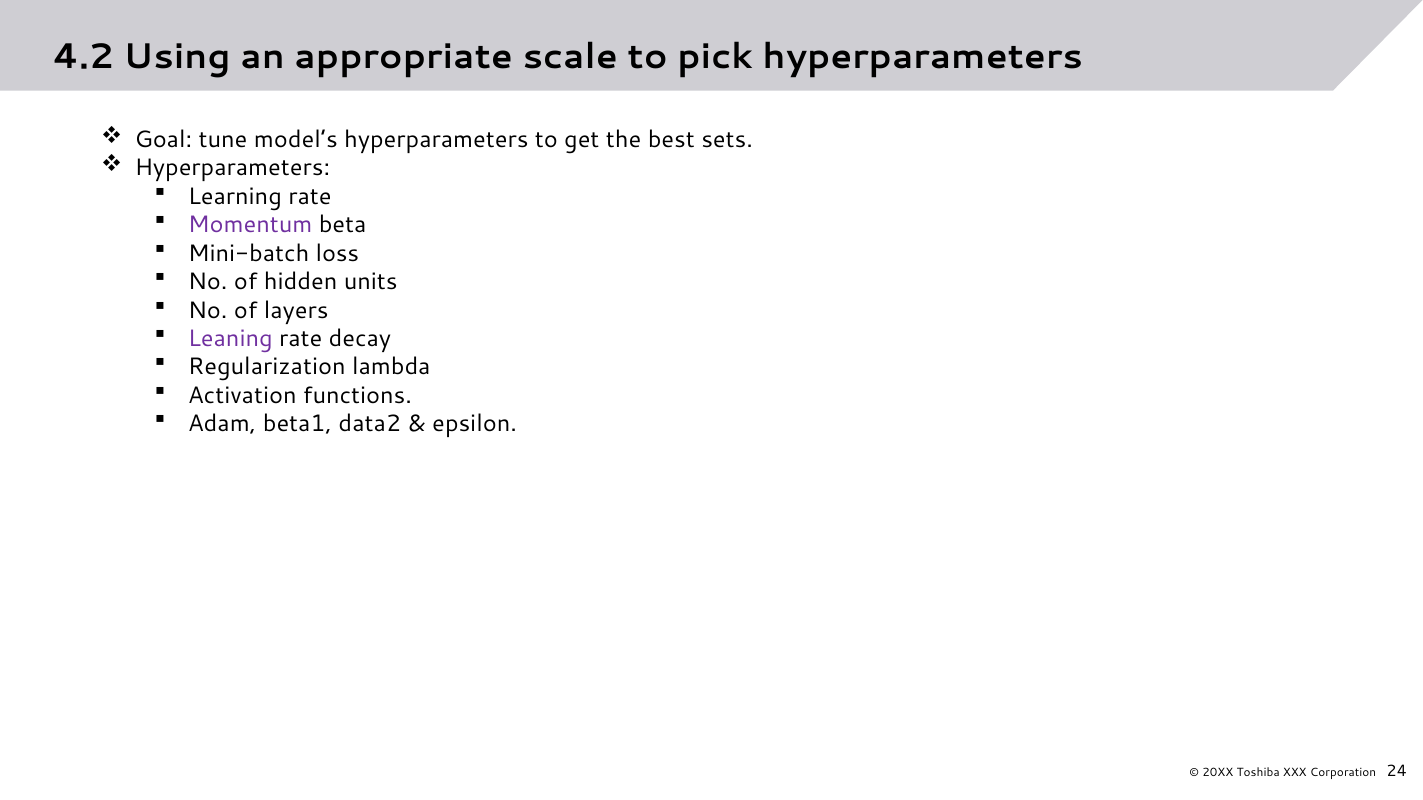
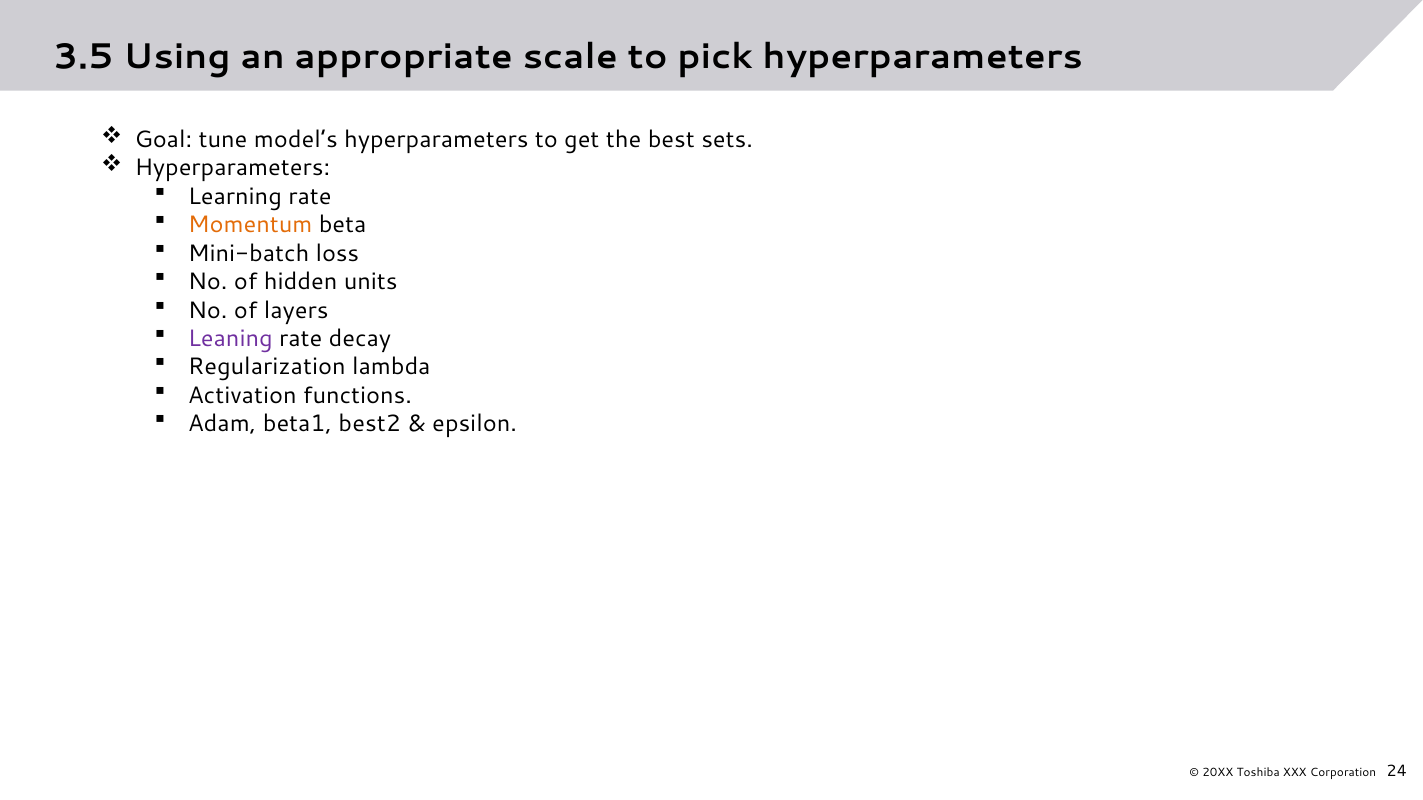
4.2: 4.2 -> 3.5
Momentum colour: purple -> orange
data2: data2 -> best2
